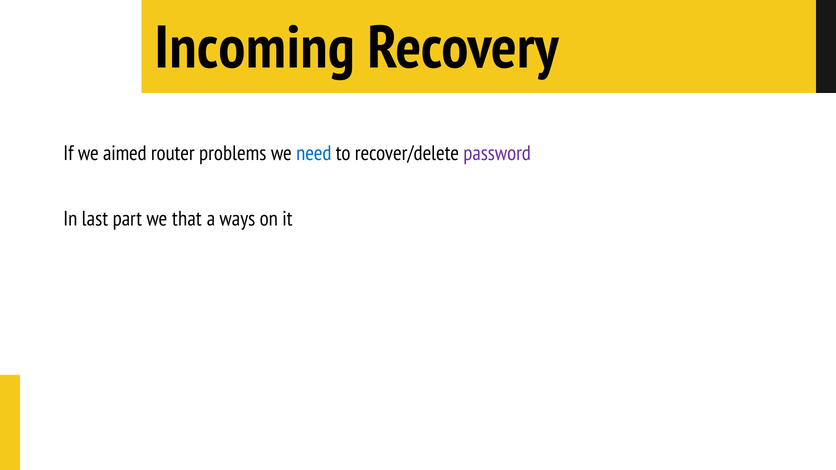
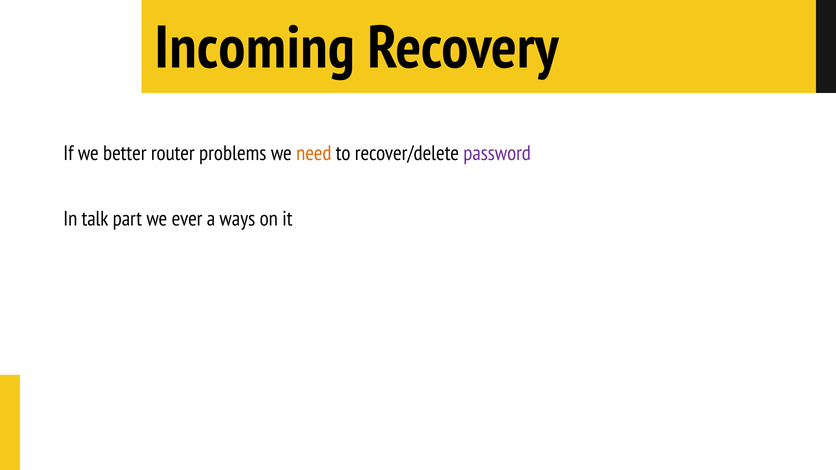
aimed: aimed -> better
need colour: blue -> orange
last: last -> talk
that: that -> ever
